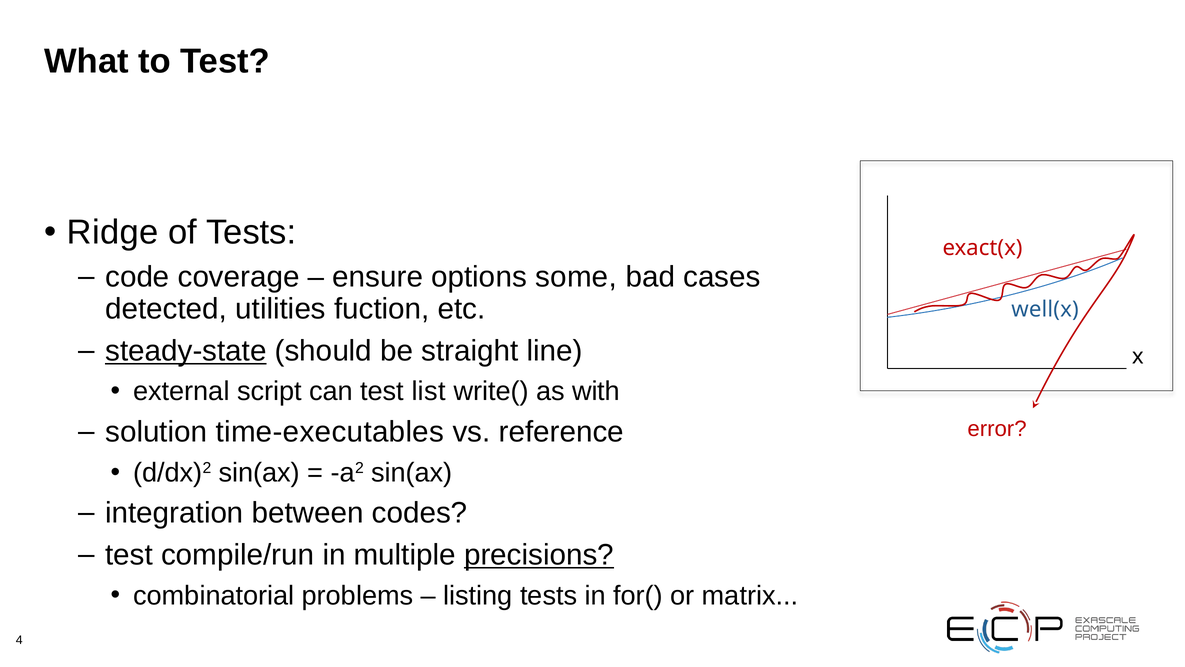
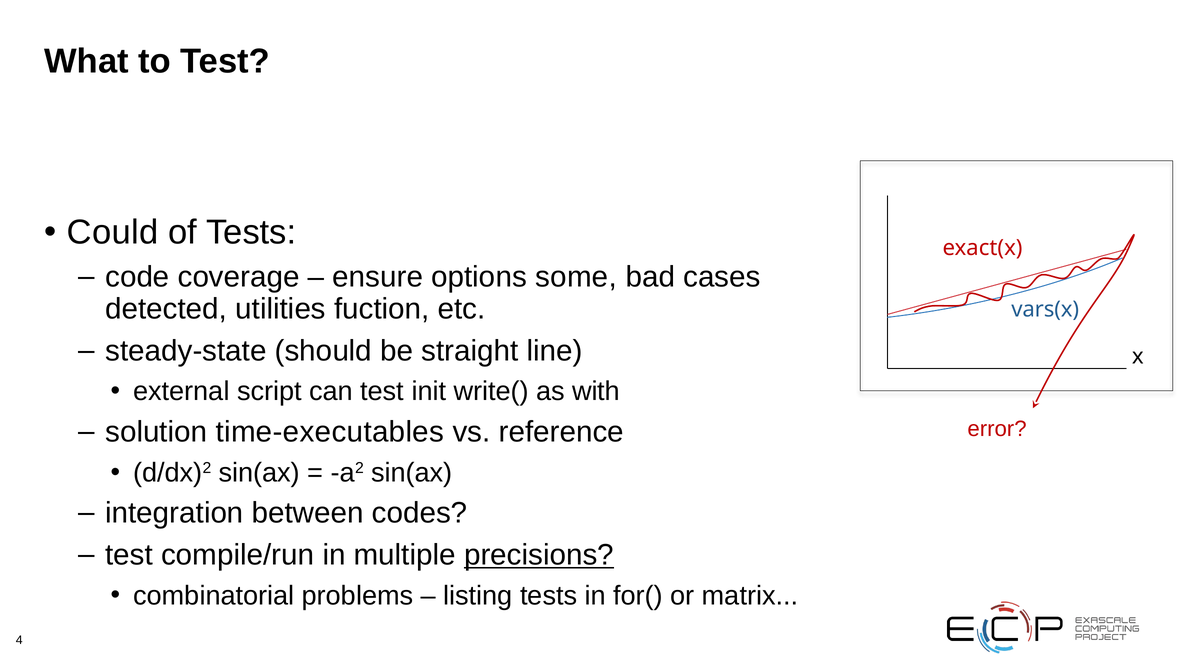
Ridge: Ridge -> Could
well(x: well(x -> vars(x
steady-state underline: present -> none
list: list -> init
